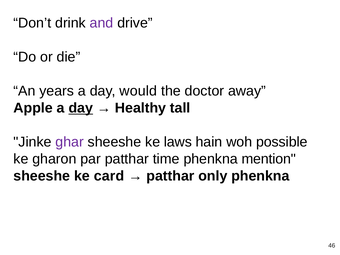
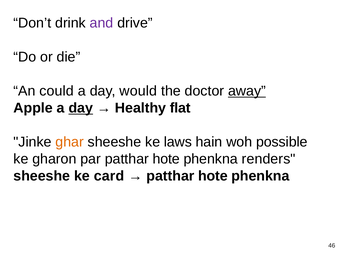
years: years -> could
away underline: none -> present
tall: tall -> flat
ghar colour: purple -> orange
par patthar time: time -> hote
mention: mention -> renders
only at (213, 176): only -> hote
